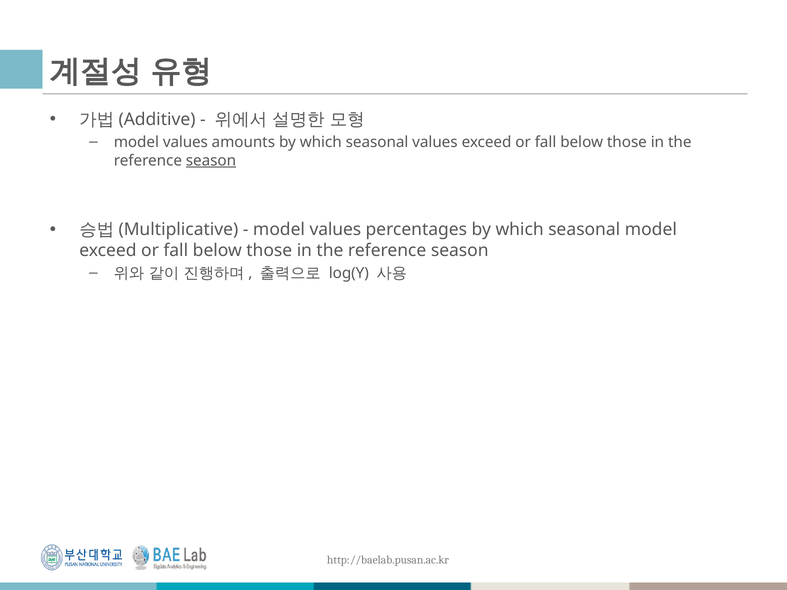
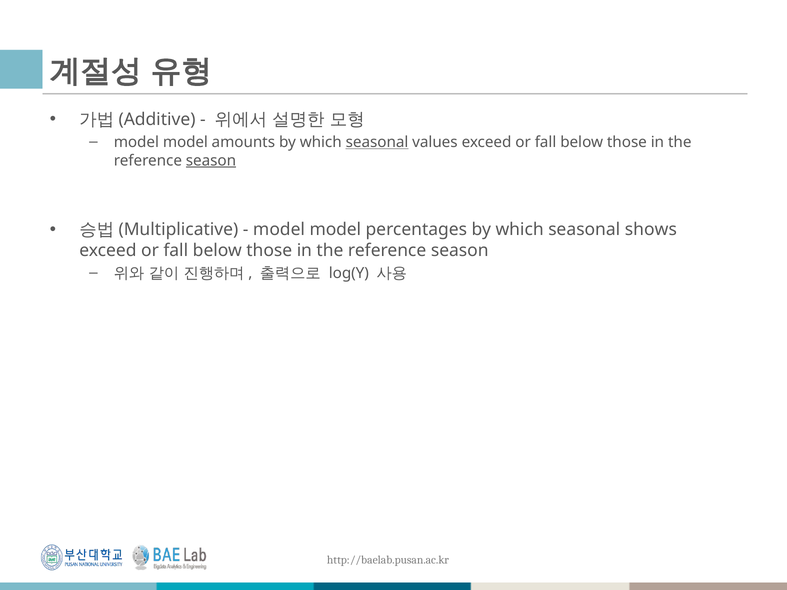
values at (185, 142): values -> model
seasonal at (377, 142) underline: none -> present
values at (335, 230): values -> model
seasonal model: model -> shows
